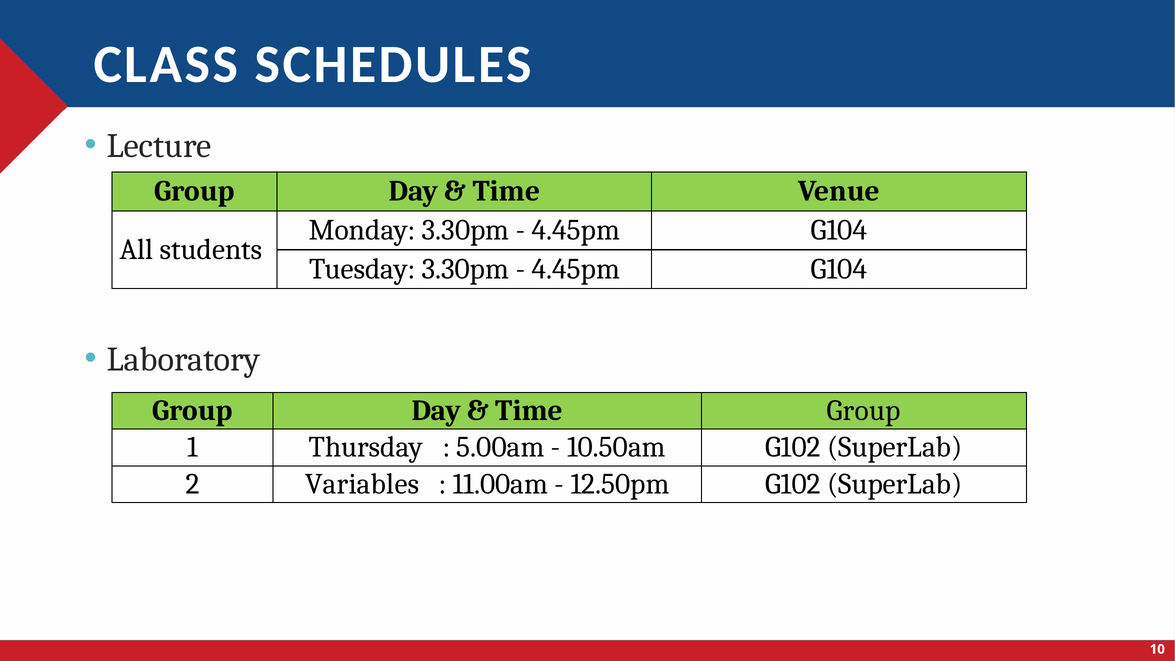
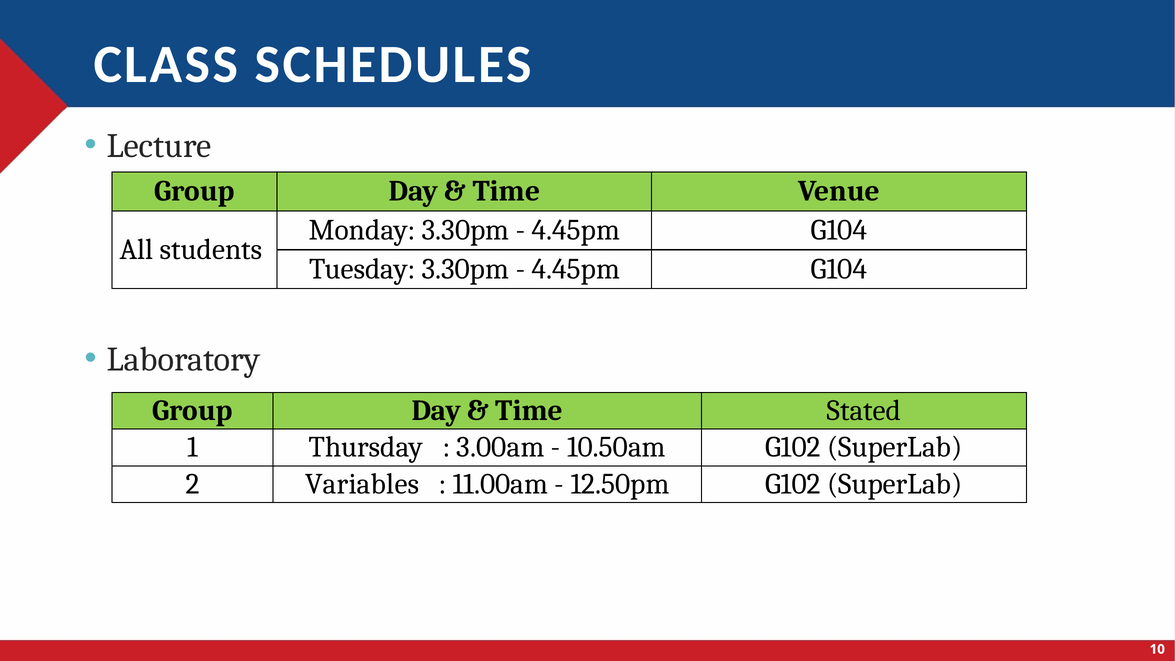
Time Group: Group -> Stated
5.00am: 5.00am -> 3.00am
